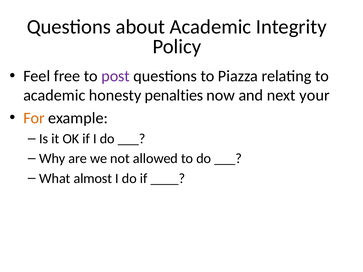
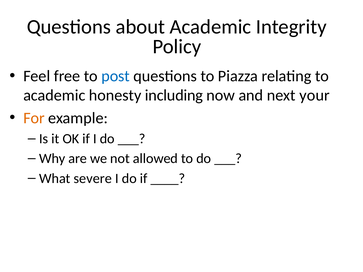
post colour: purple -> blue
penalties: penalties -> including
almost: almost -> severe
